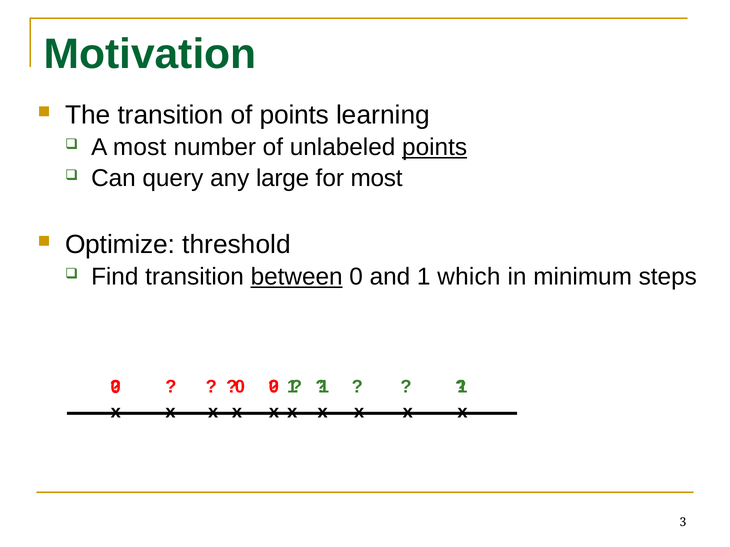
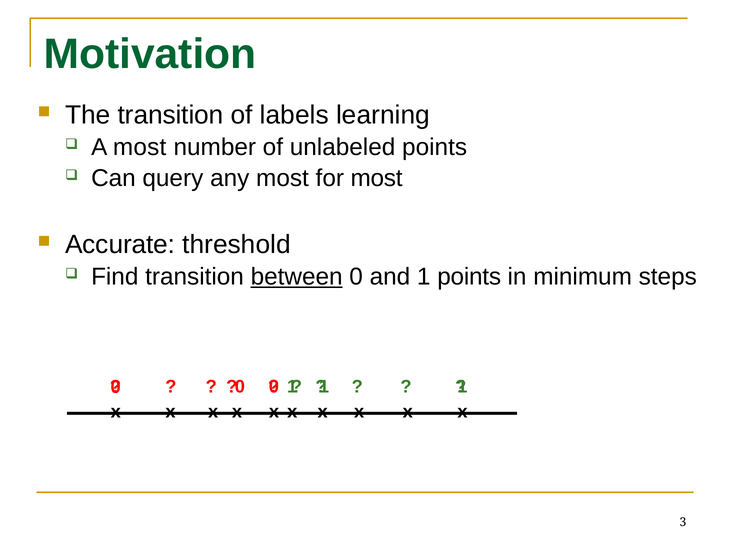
of points: points -> labels
points at (435, 147) underline: present -> none
any large: large -> most
Optimize: Optimize -> Accurate
1 which: which -> points
